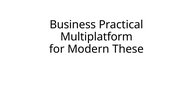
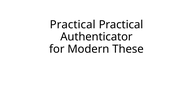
Business at (73, 24): Business -> Practical
Multiplatform: Multiplatform -> Authenticator
